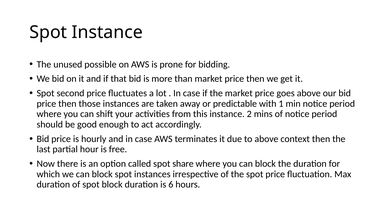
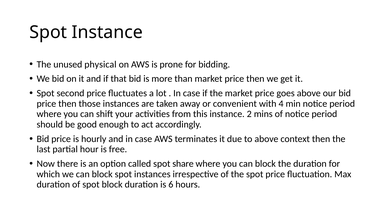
possible: possible -> physical
predictable: predictable -> convenient
1: 1 -> 4
